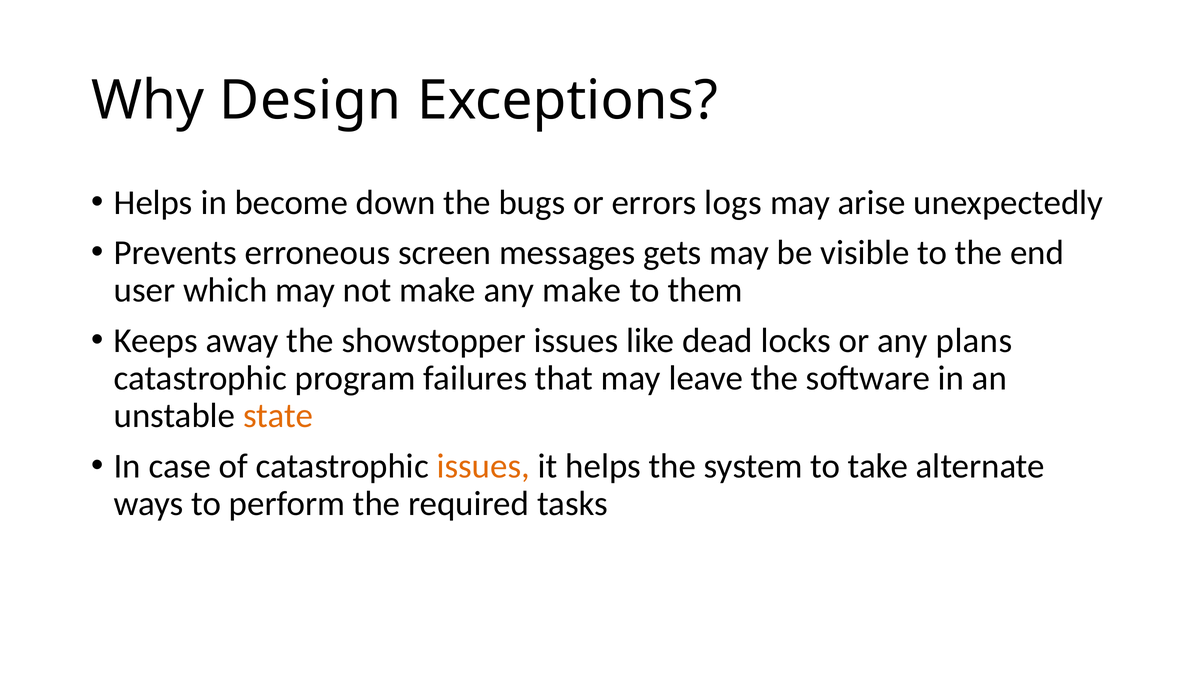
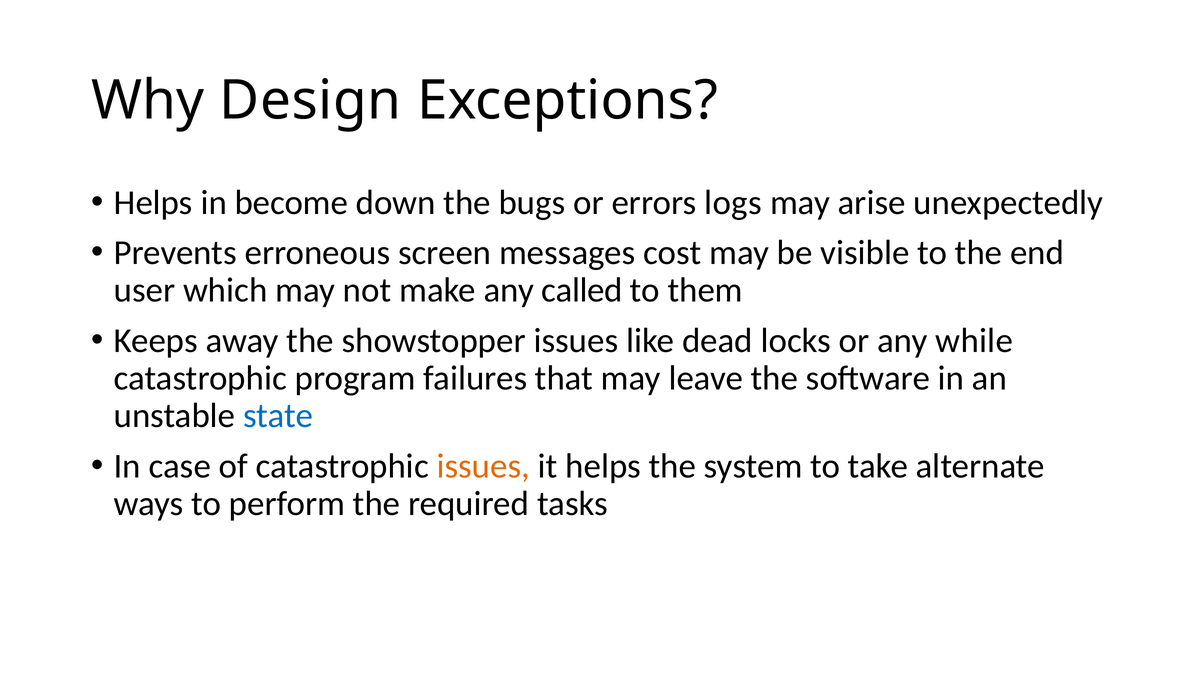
gets: gets -> cost
any make: make -> called
plans: plans -> while
state colour: orange -> blue
